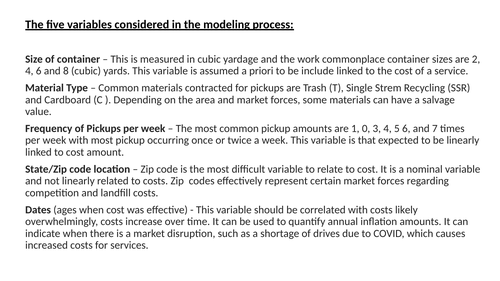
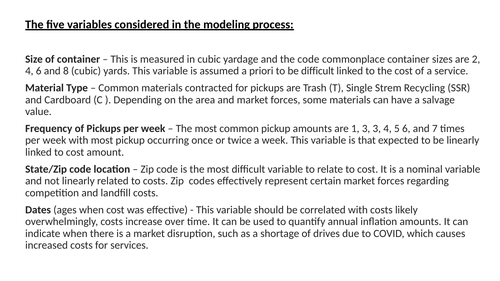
the work: work -> code
be include: include -> difficult
1 0: 0 -> 3
